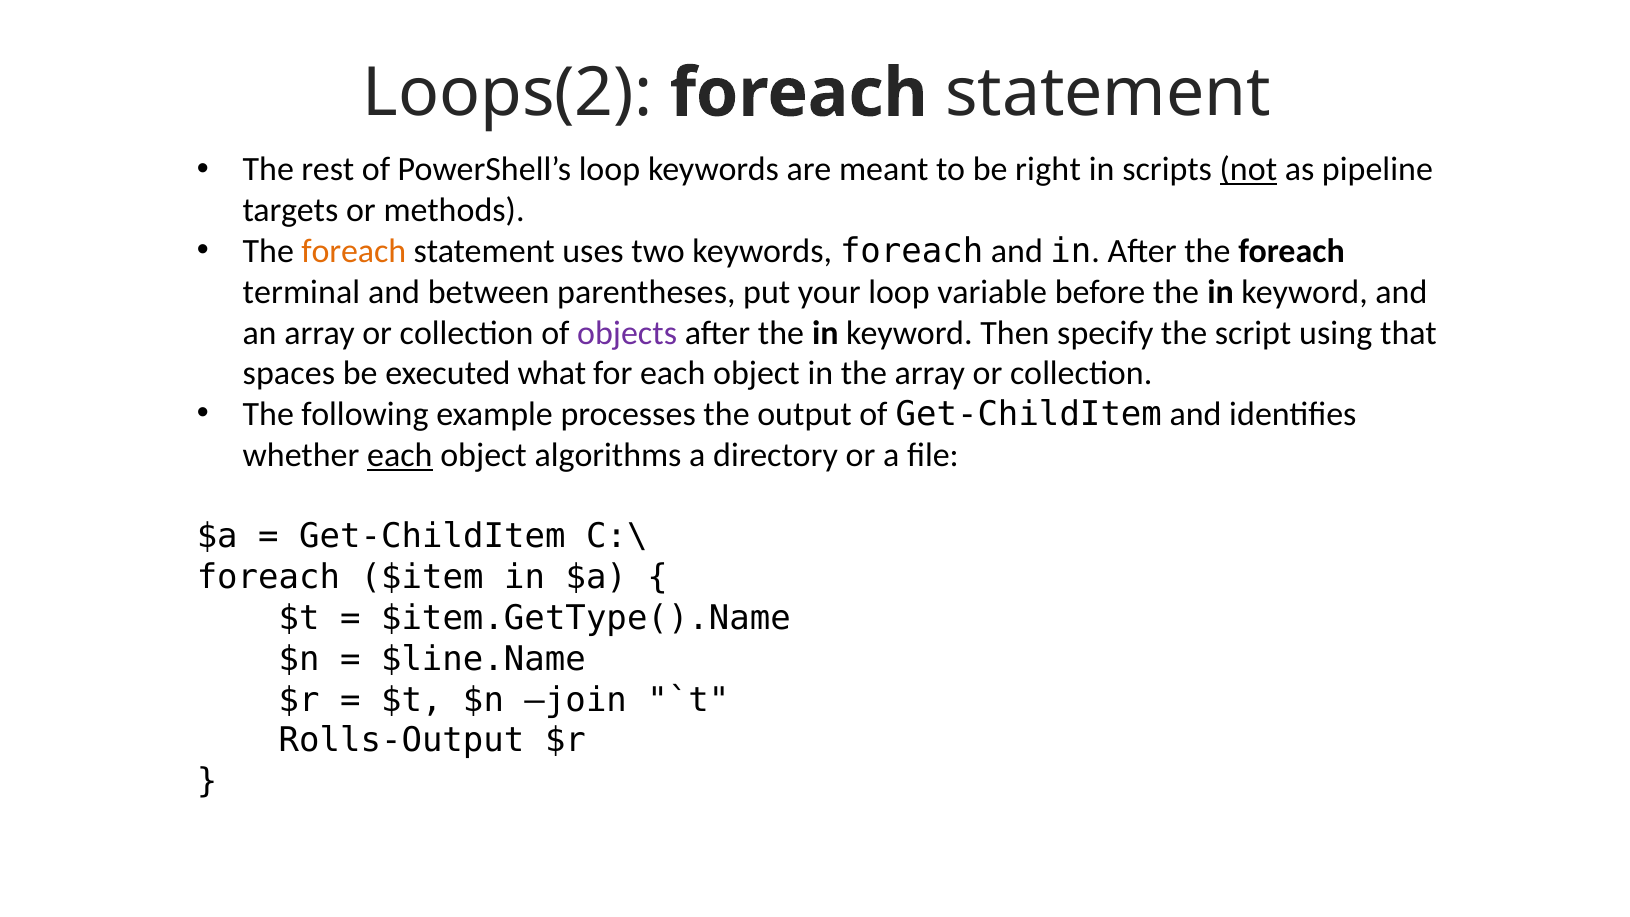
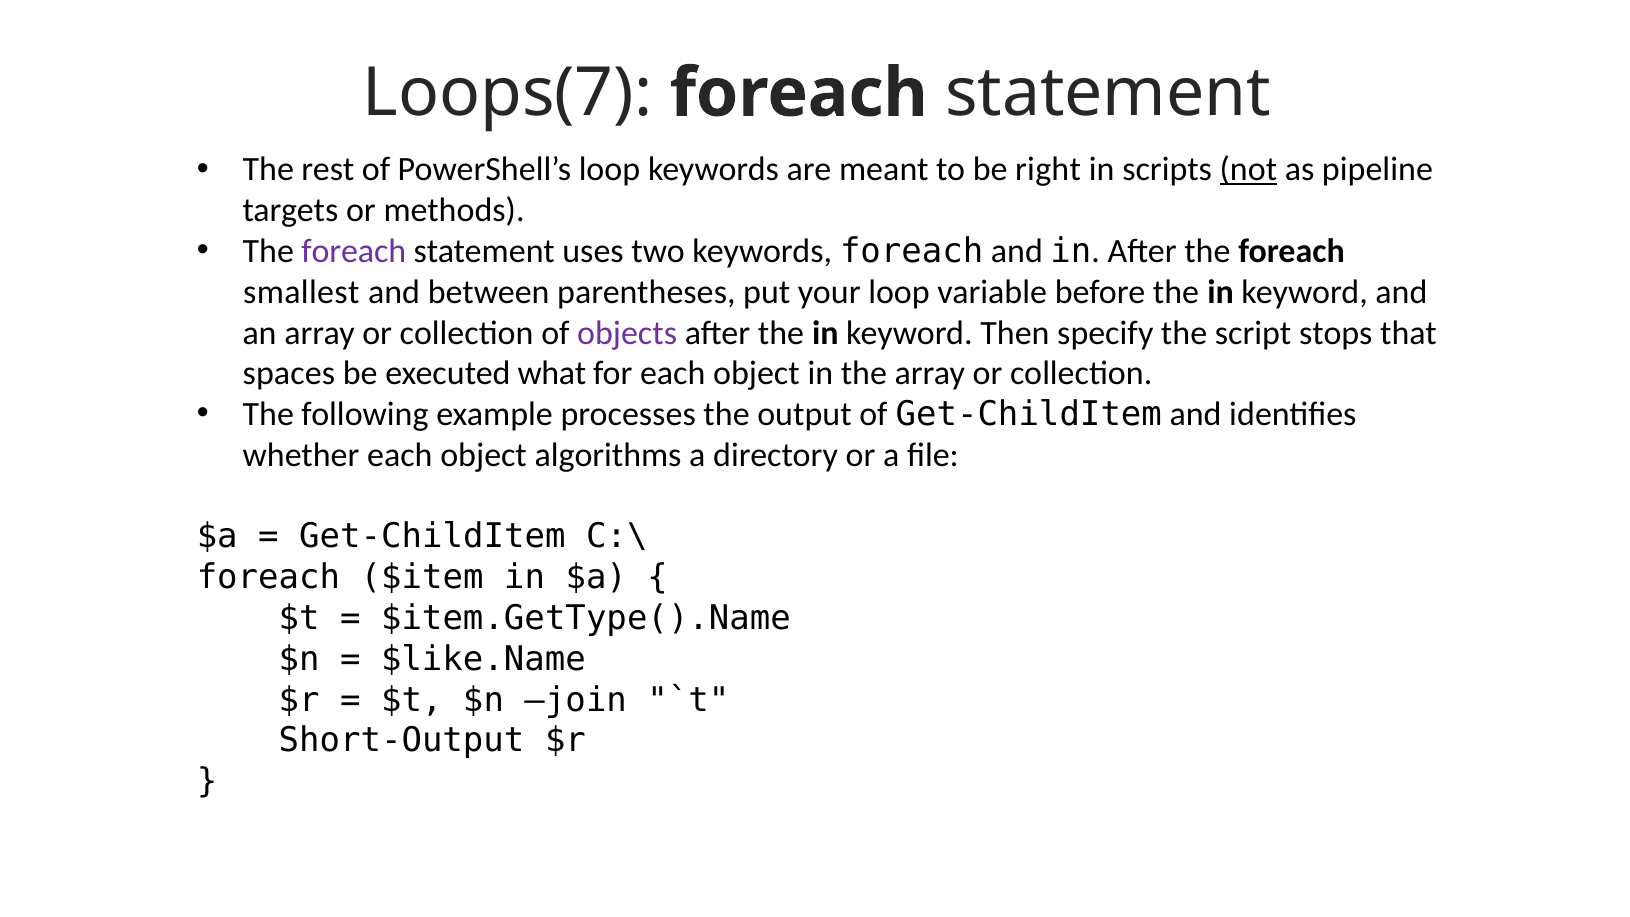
Loops(2: Loops(2 -> Loops(7
foreach at (354, 251) colour: orange -> purple
terminal: terminal -> smallest
using: using -> stops
each at (400, 455) underline: present -> none
$line.Name: $line.Name -> $like.Name
Rolls-Output: Rolls-Output -> Short-Output
